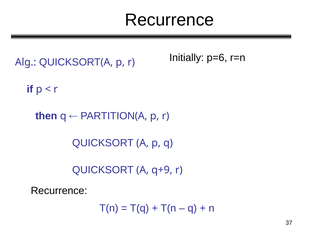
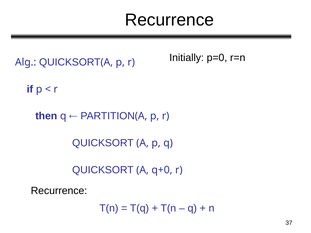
p=6: p=6 -> p=0
q+9: q+9 -> q+0
